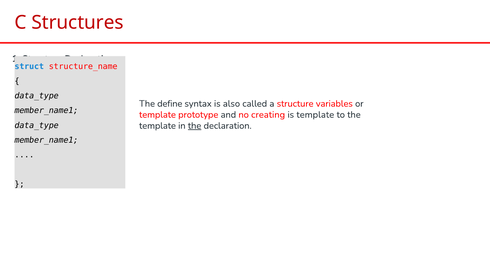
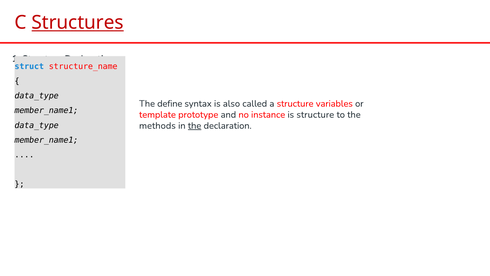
Structures underline: none -> present
creating: creating -> instance
is template: template -> structure
template at (157, 126): template -> methods
